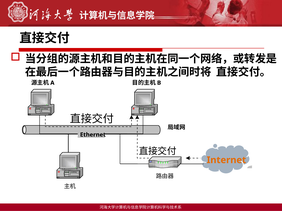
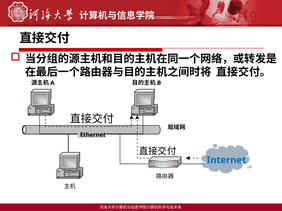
Internet colour: orange -> blue
